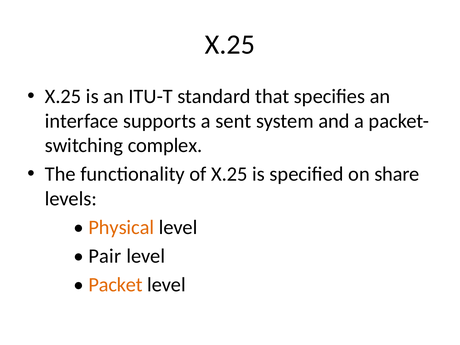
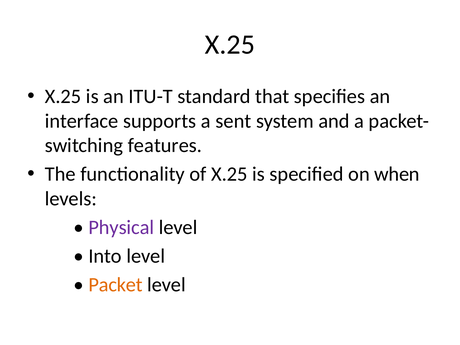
complex: complex -> features
share: share -> when
Physical colour: orange -> purple
Pair: Pair -> Into
